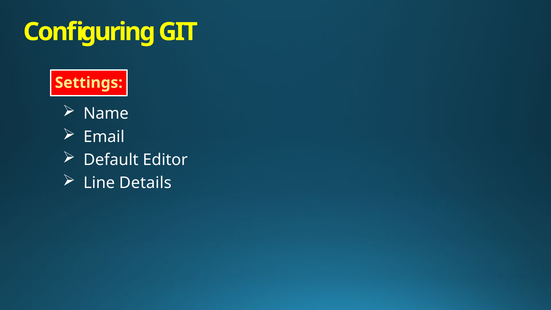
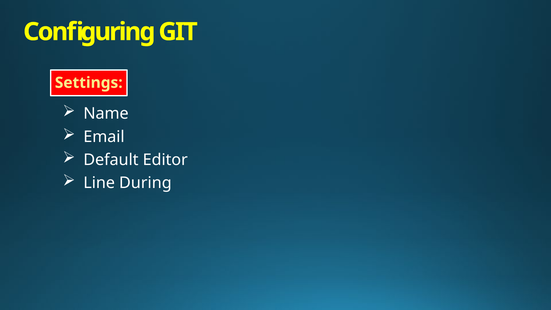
Details: Details -> During
